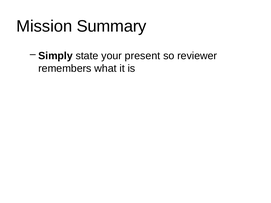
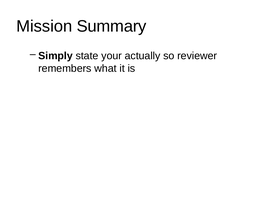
present: present -> actually
